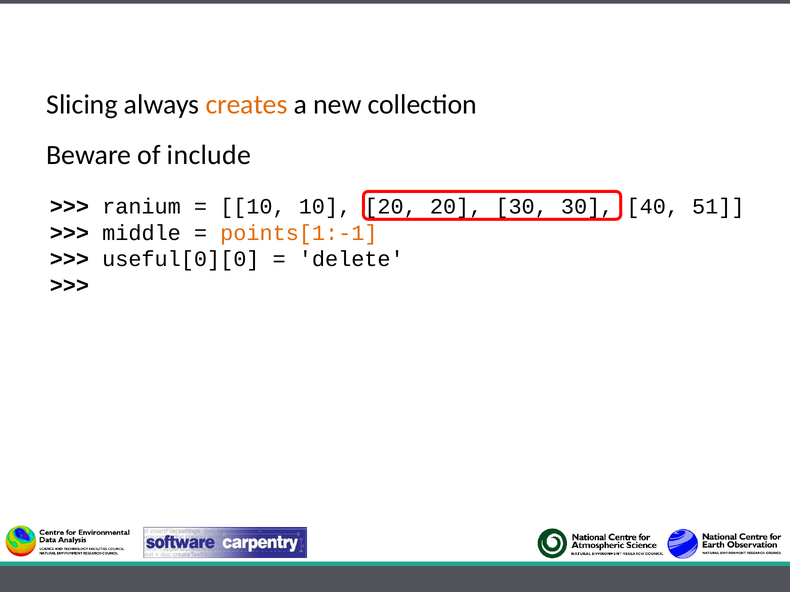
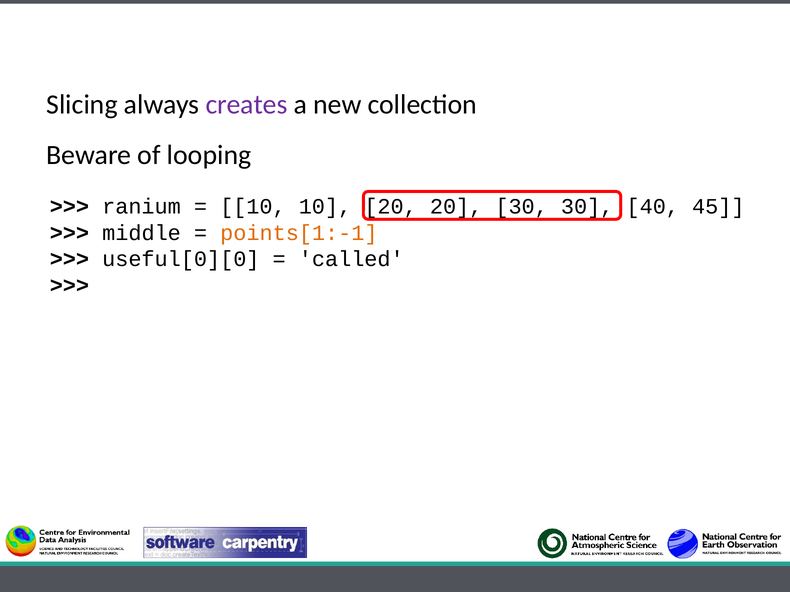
creates colour: orange -> purple
include: include -> looping
51: 51 -> 45
delete: delete -> called
